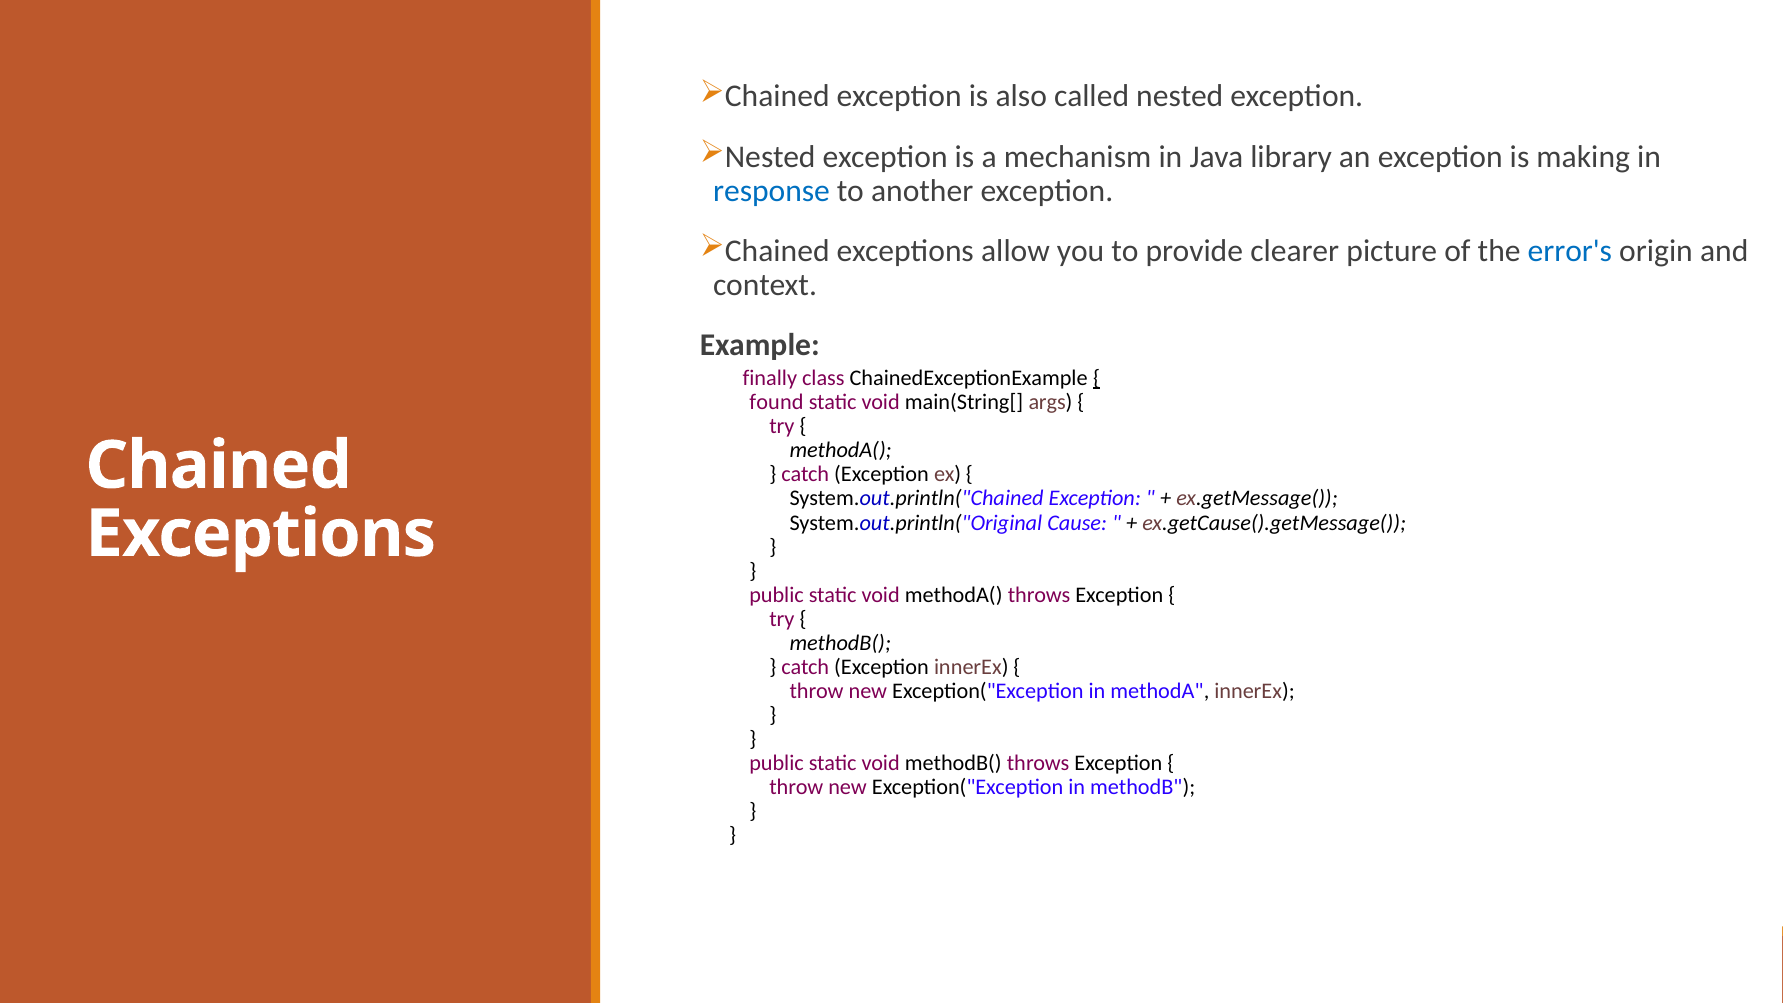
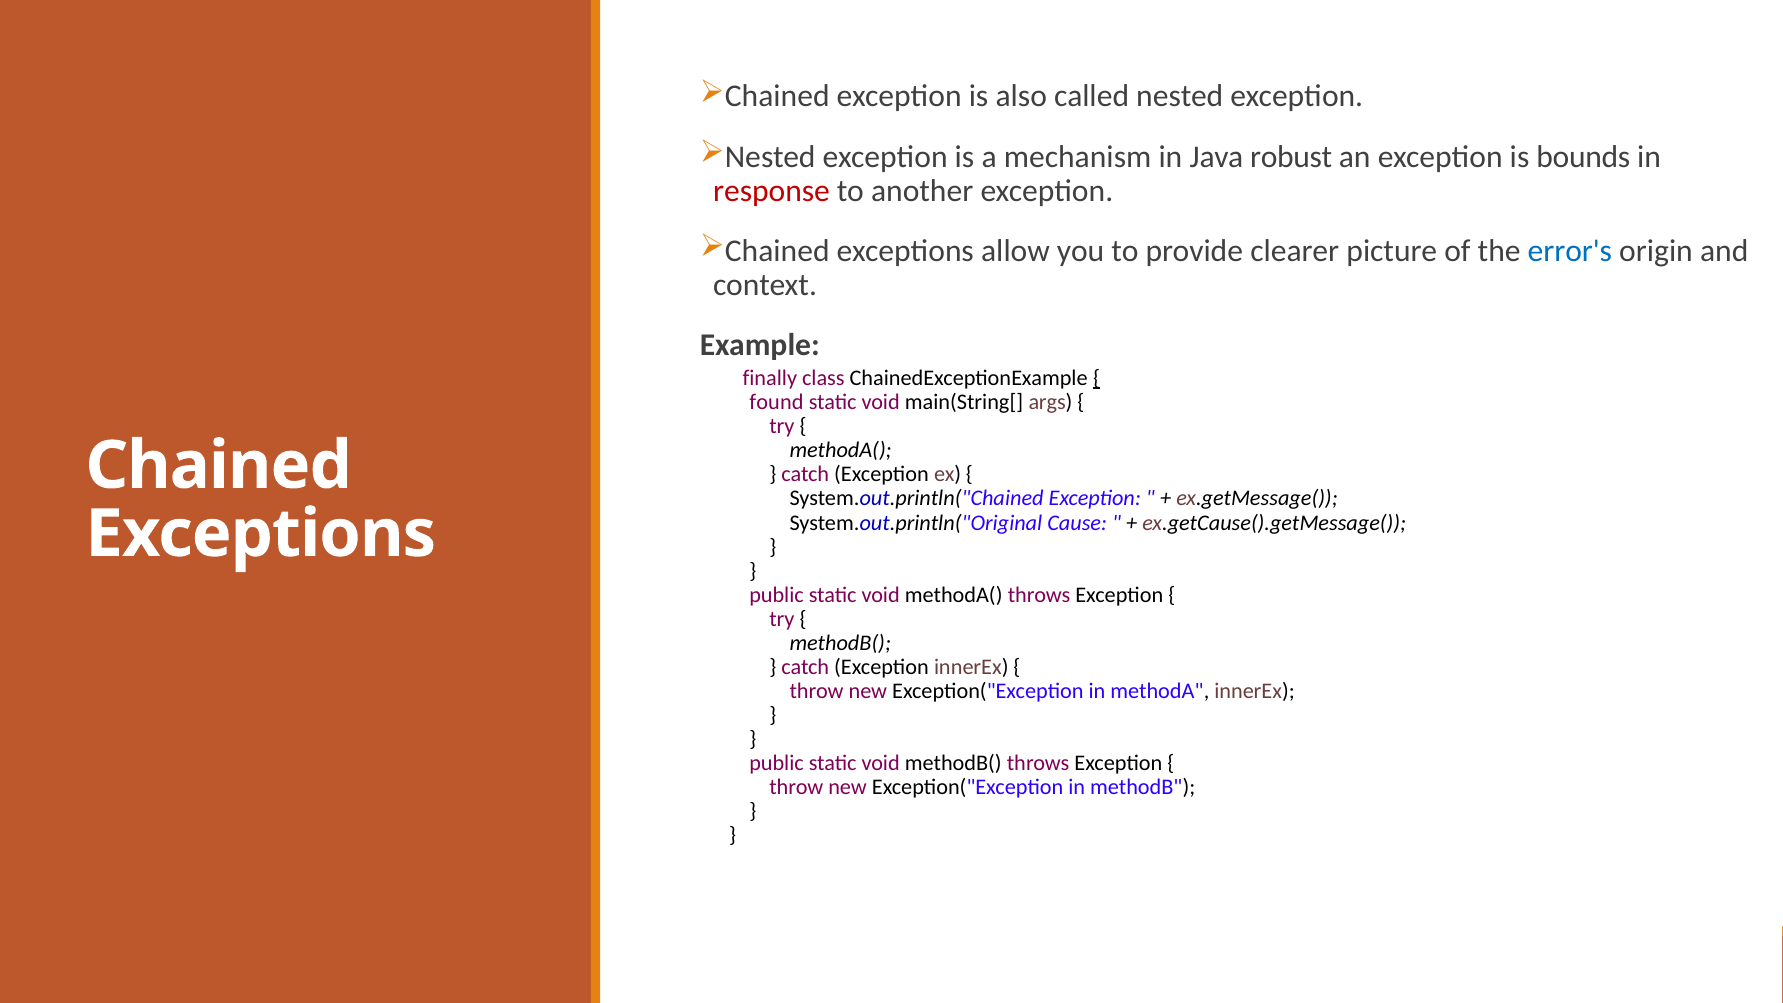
library: library -> robust
making: making -> bounds
response colour: blue -> red
